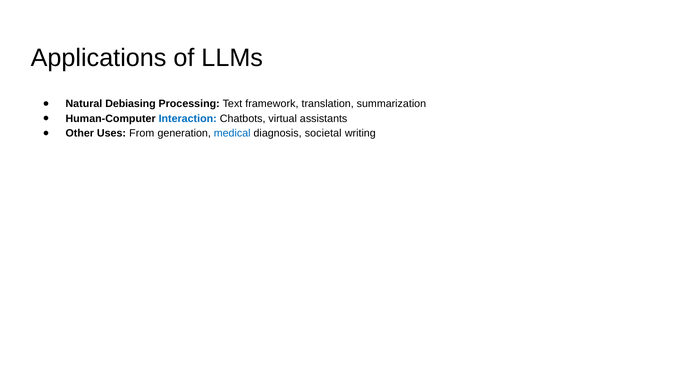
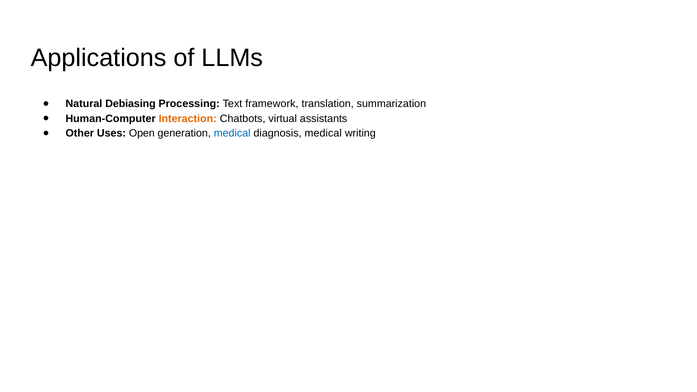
Interaction colour: blue -> orange
From: From -> Open
diagnosis societal: societal -> medical
